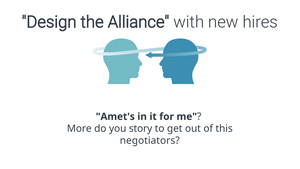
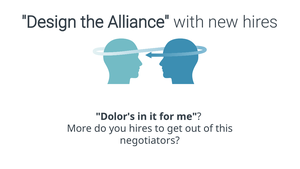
Amet's: Amet's -> Dolor's
you story: story -> hires
